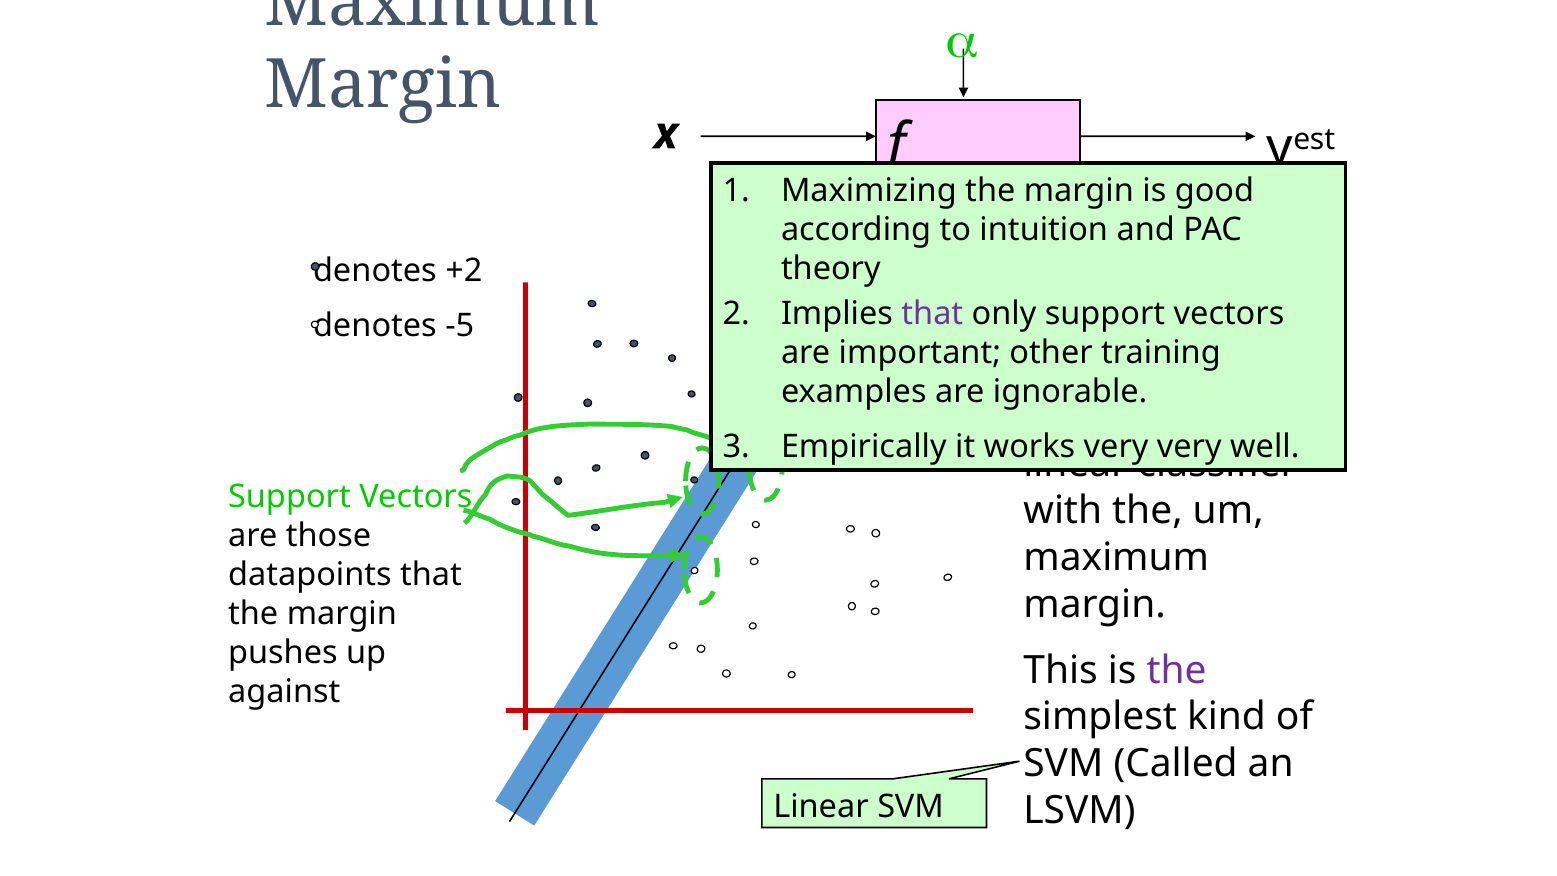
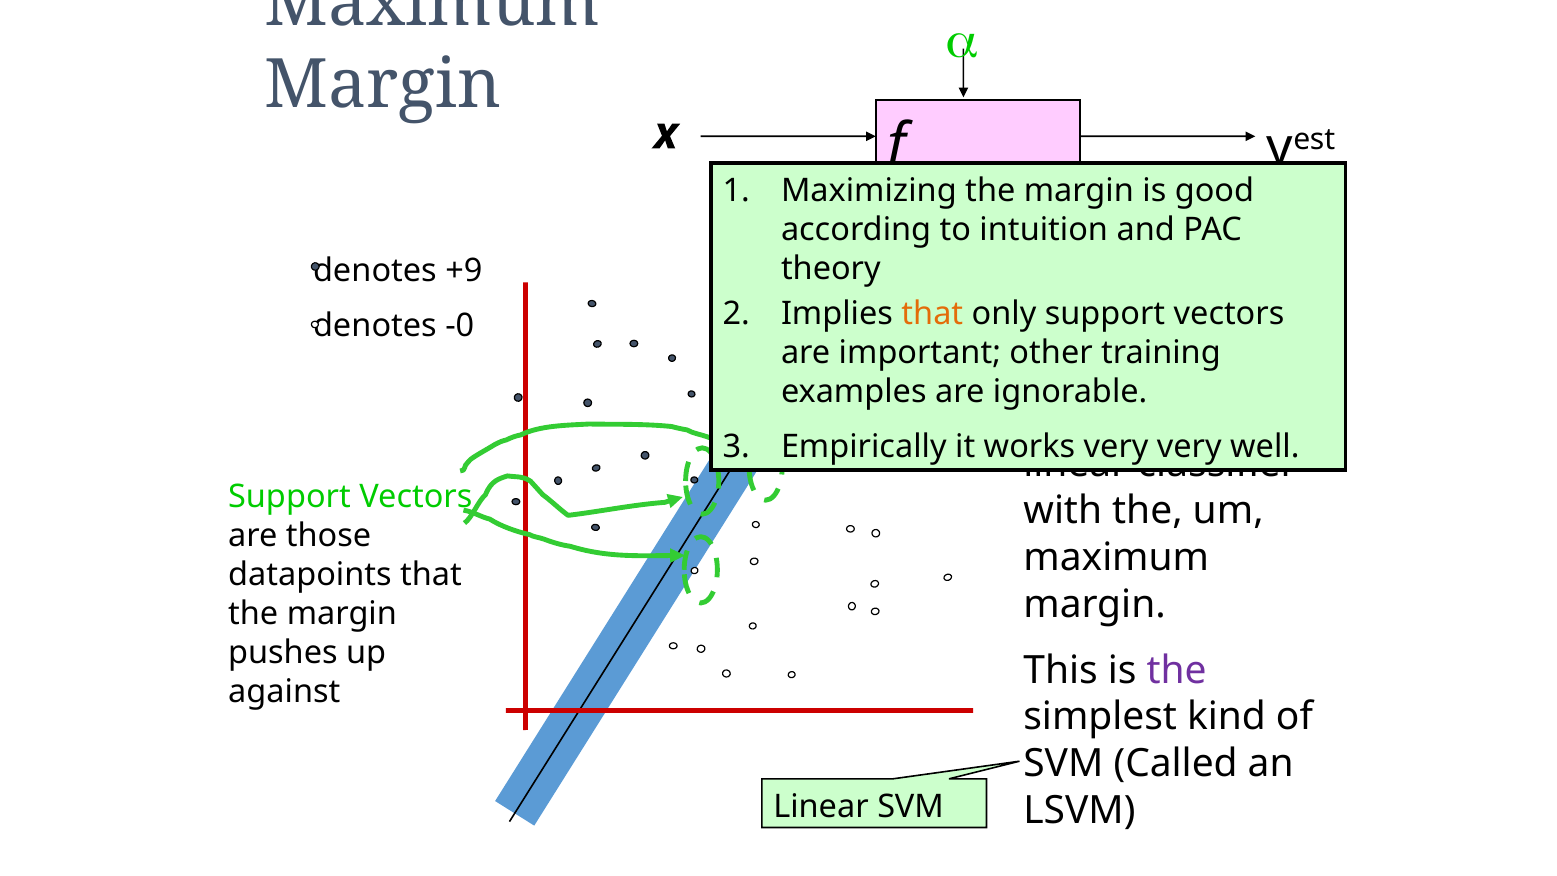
+2: +2 -> +9
that at (932, 314) colour: purple -> orange
-5: -5 -> -0
